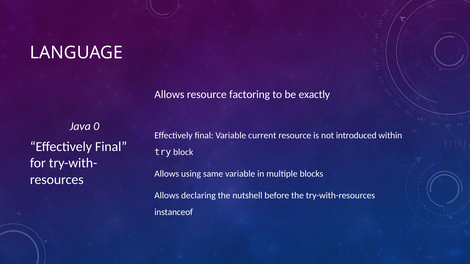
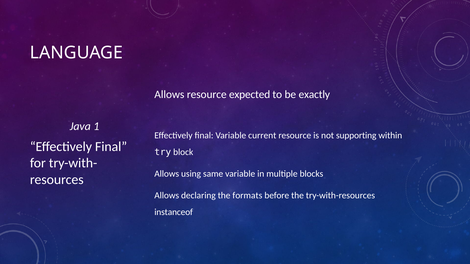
factoring: factoring -> expected
0: 0 -> 1
introduced: introduced -> supporting
nutshell: nutshell -> formats
